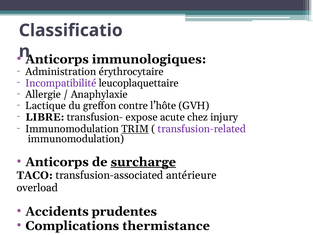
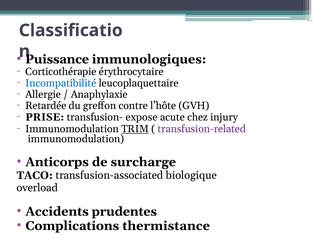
Anticorps at (57, 59): Anticorps -> Puissance
Administration: Administration -> Corticothérapie
Incompatibilité colour: purple -> blue
Lactique: Lactique -> Retardée
LIBRE: LIBRE -> PRISE
surcharge underline: present -> none
antérieure: antérieure -> biologique
